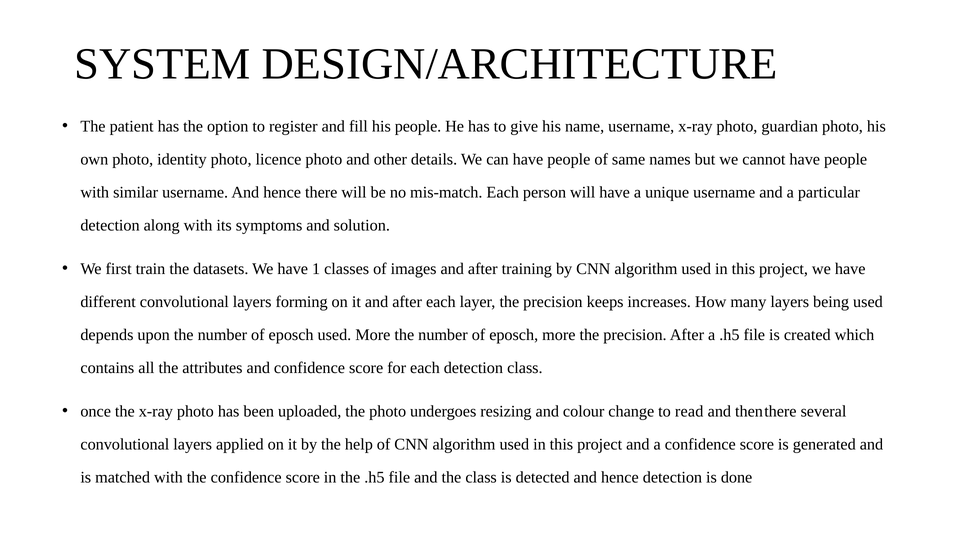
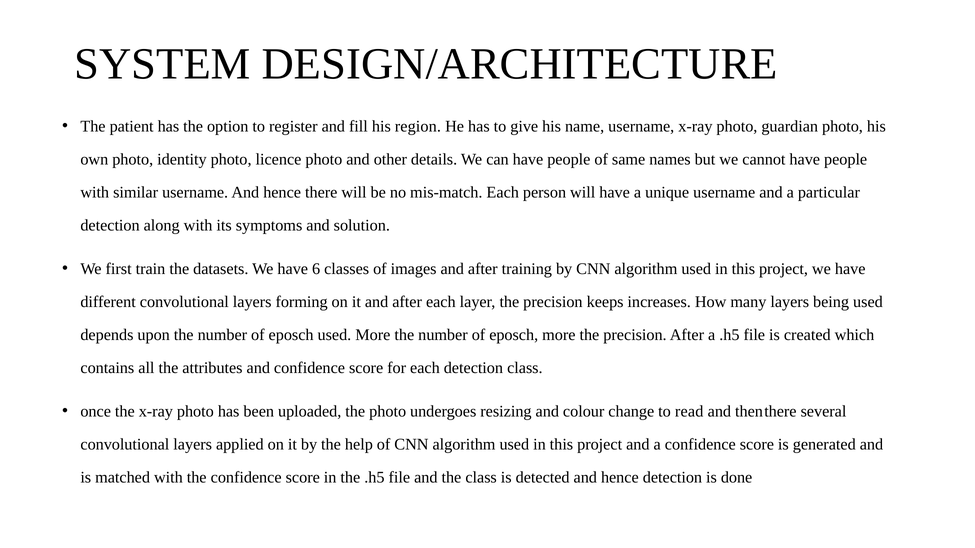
his people: people -> region
1: 1 -> 6
